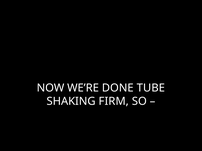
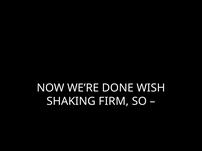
TUBE: TUBE -> WISH
